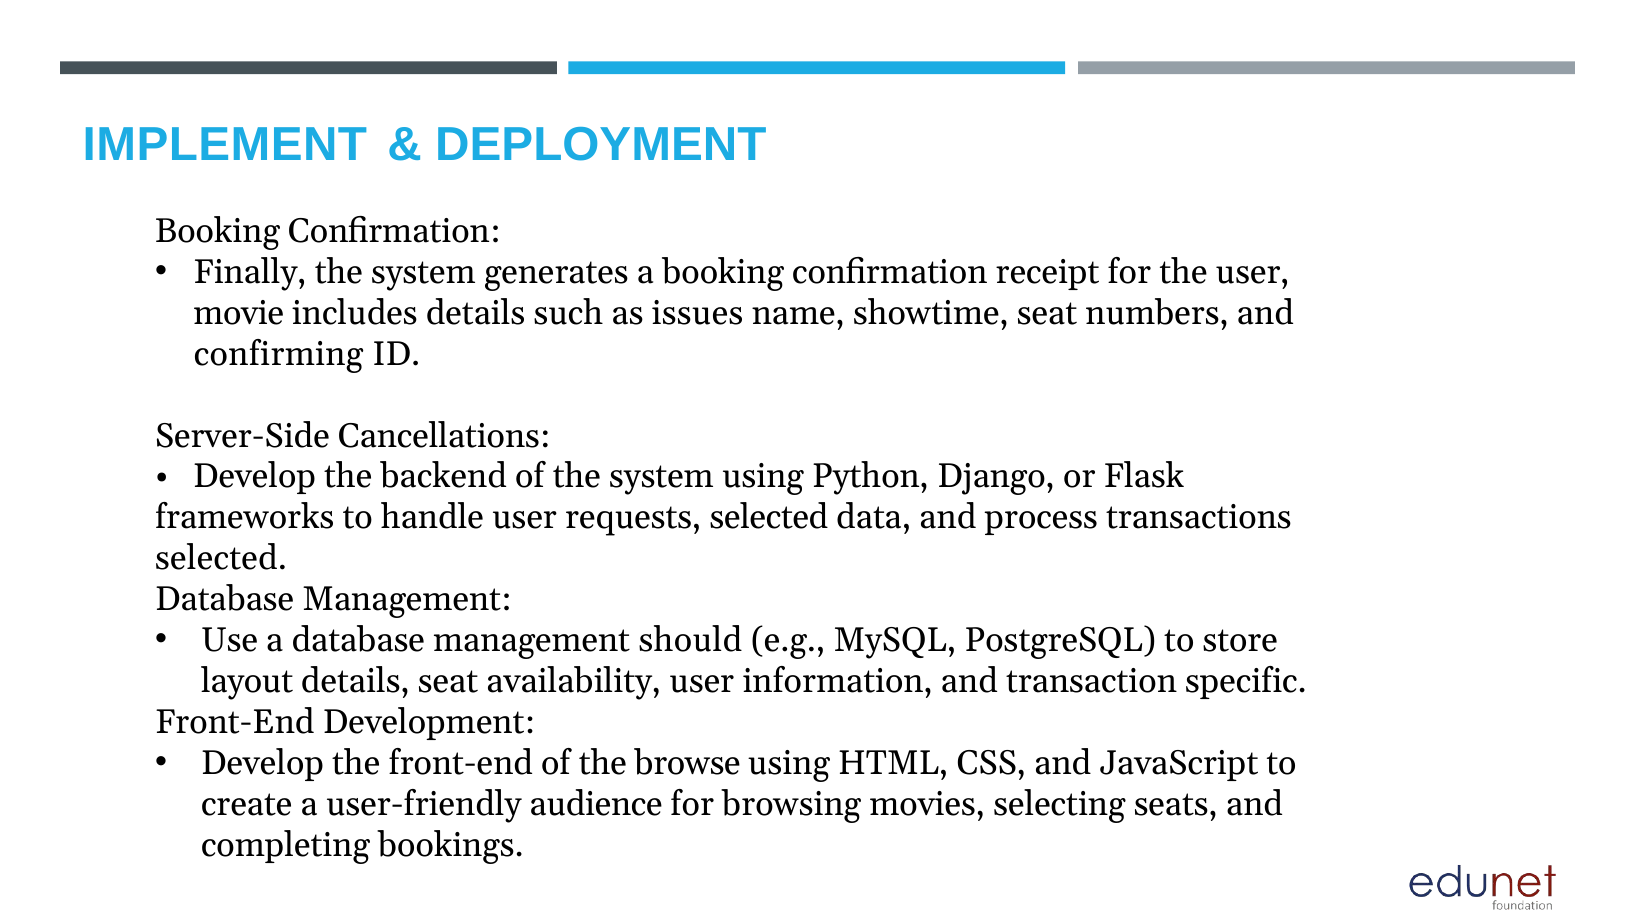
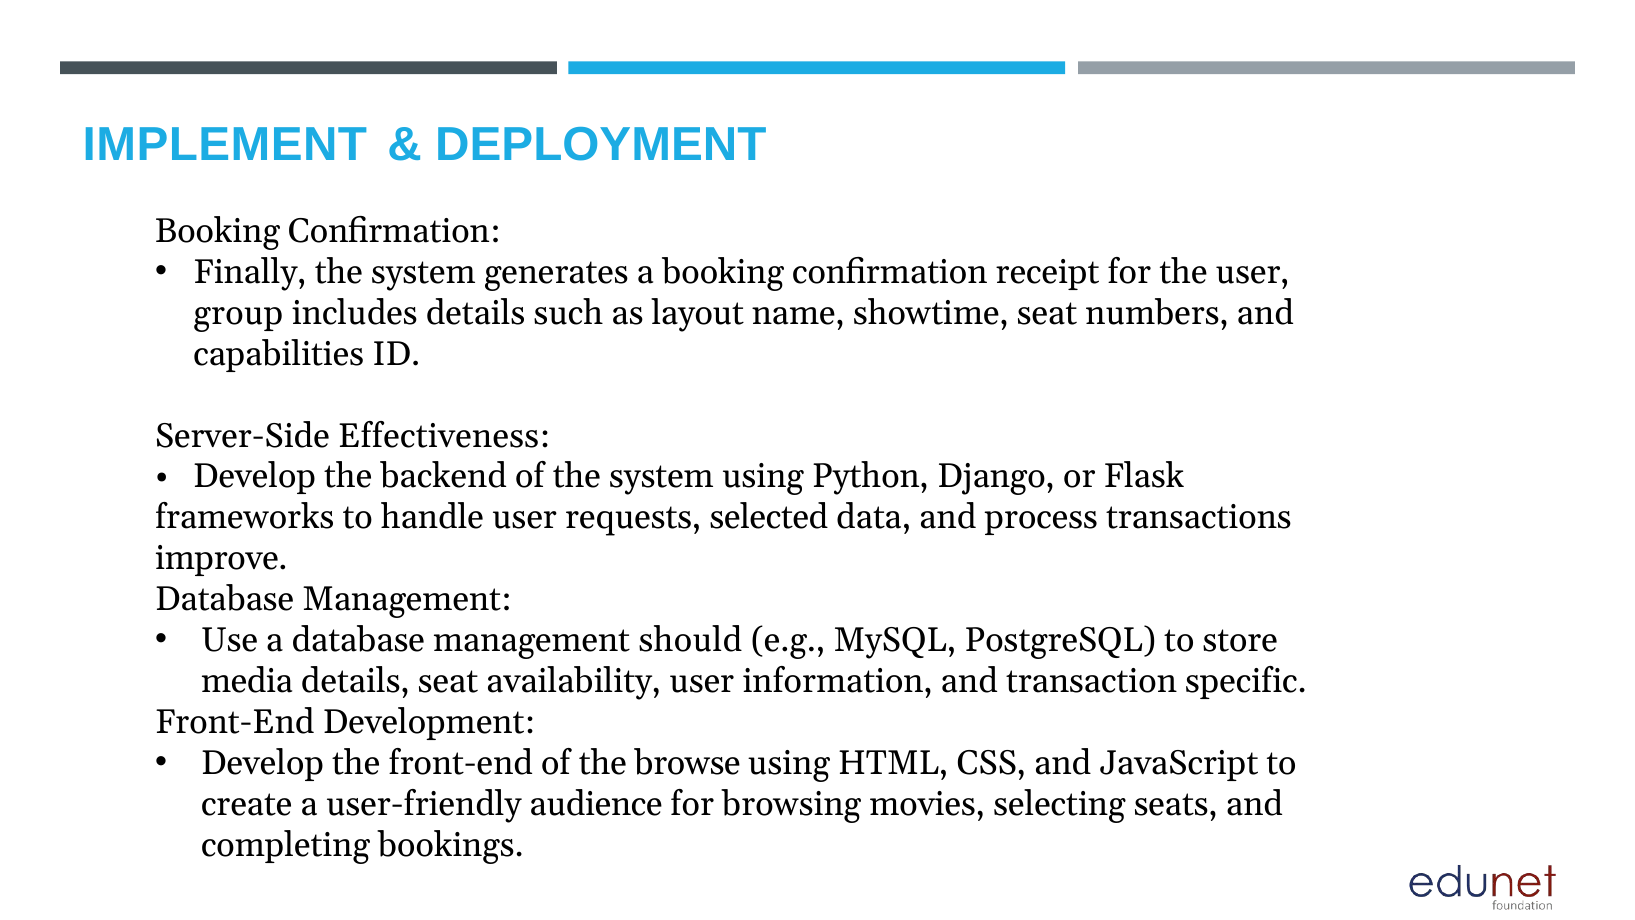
movie: movie -> group
issues: issues -> layout
confirming: confirming -> capabilities
Cancellations: Cancellations -> Effectiveness
selected at (221, 558): selected -> improve
layout: layout -> media
